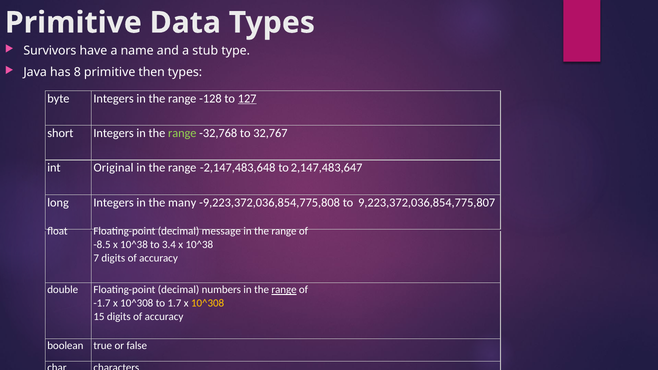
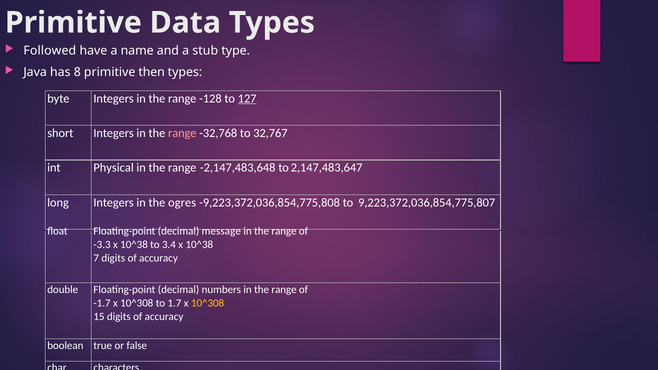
Survivors: Survivors -> Followed
range at (182, 133) colour: light green -> pink
Original: Original -> Physical
many: many -> ogres
-8.5: -8.5 -> -3.3
range at (284, 290) underline: present -> none
